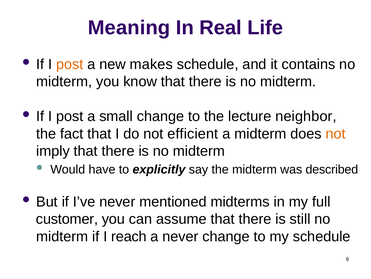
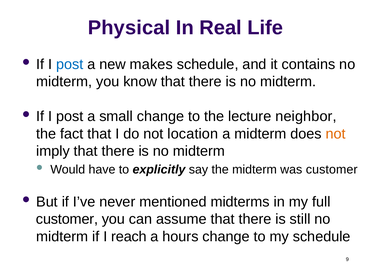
Meaning: Meaning -> Physical
post at (70, 64) colour: orange -> blue
efficient: efficient -> location
was described: described -> customer
a never: never -> hours
